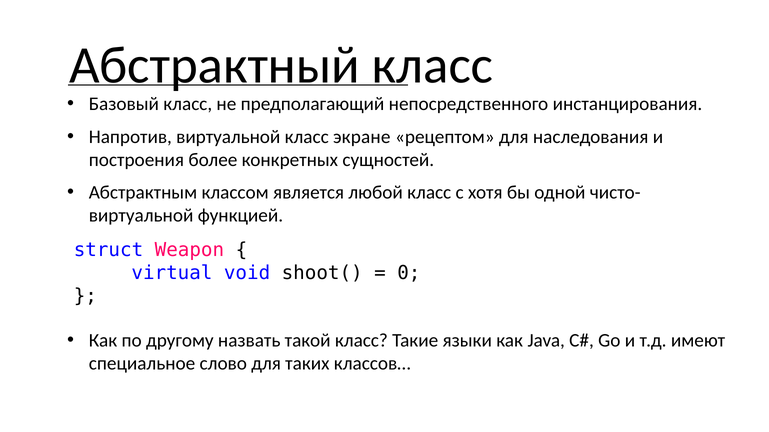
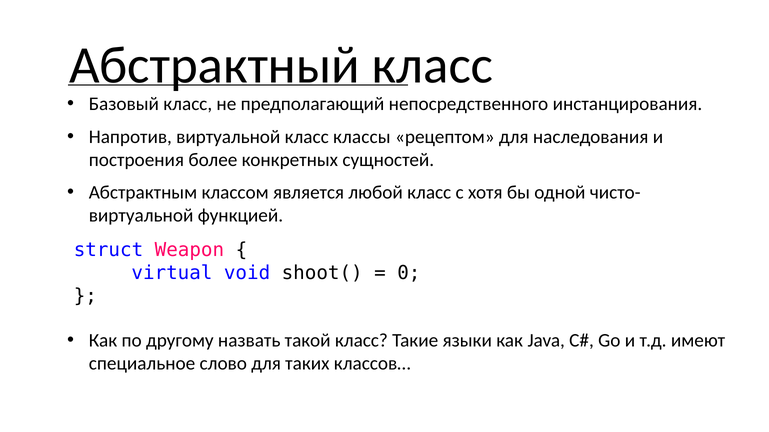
экране: экране -> классы
